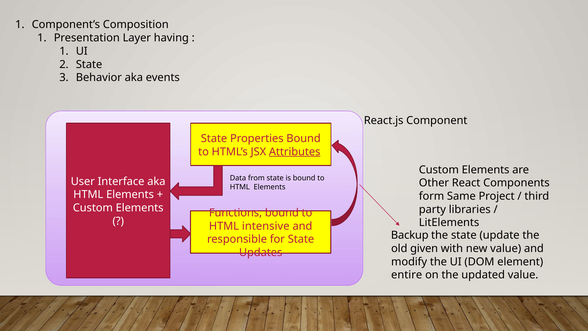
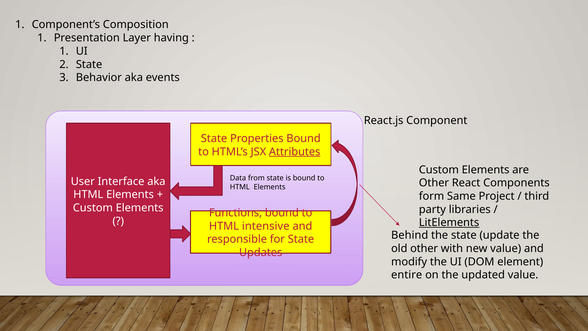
LitElements underline: none -> present
Backup: Backup -> Behind
old given: given -> other
